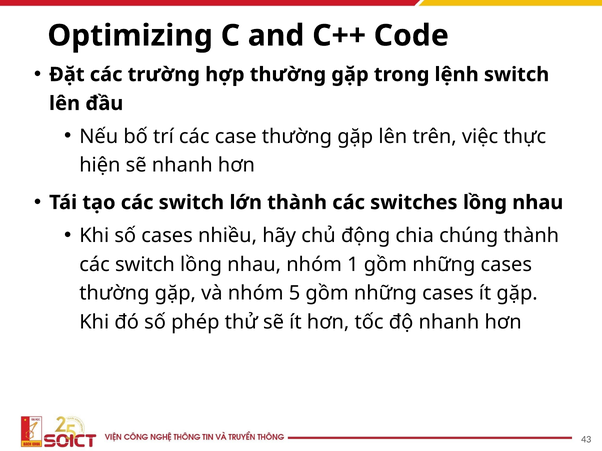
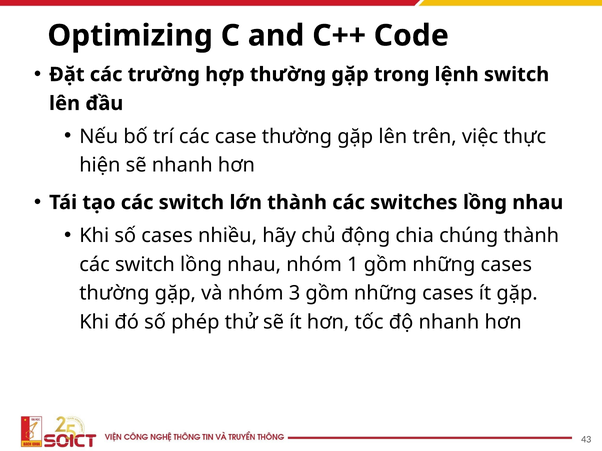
5: 5 -> 3
